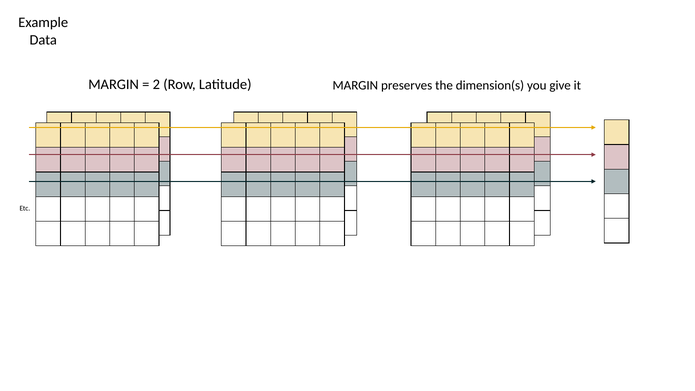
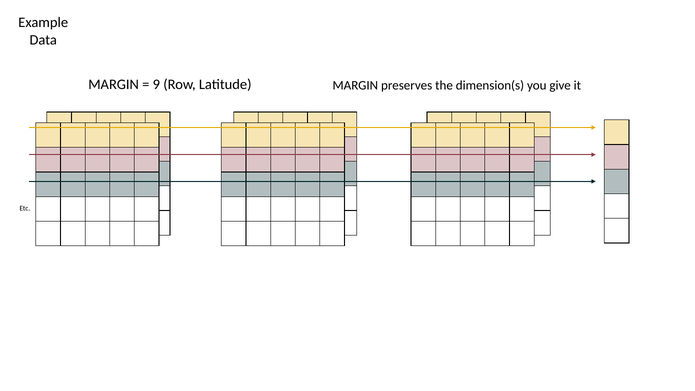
2: 2 -> 9
